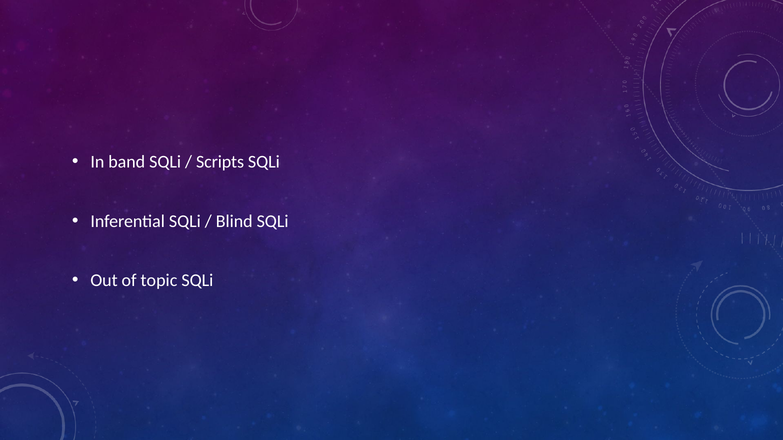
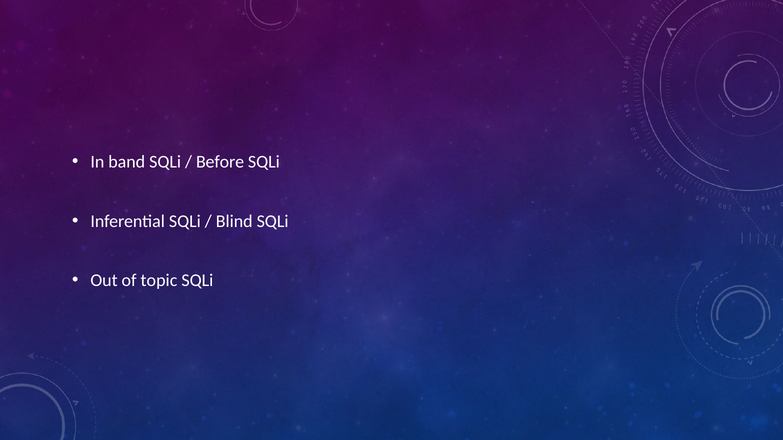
Scripts: Scripts -> Before
